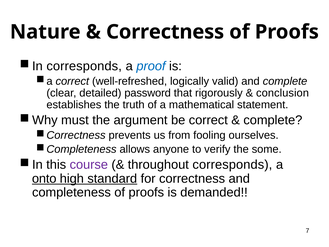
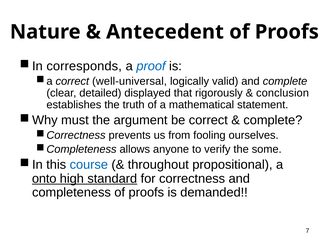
Correctness at (165, 32): Correctness -> Antecedent
well-refreshed: well-refreshed -> well-universal
password: password -> displayed
course colour: purple -> blue
throughout corresponds: corresponds -> propositional
